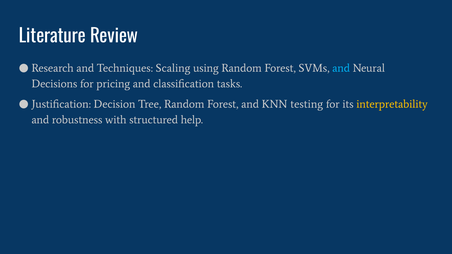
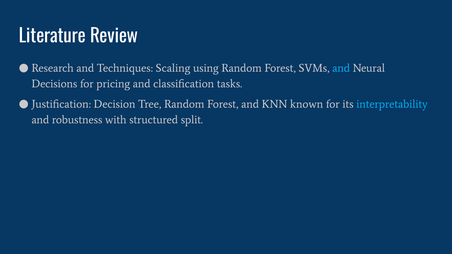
testing: testing -> known
interpretability colour: yellow -> light blue
help: help -> split
